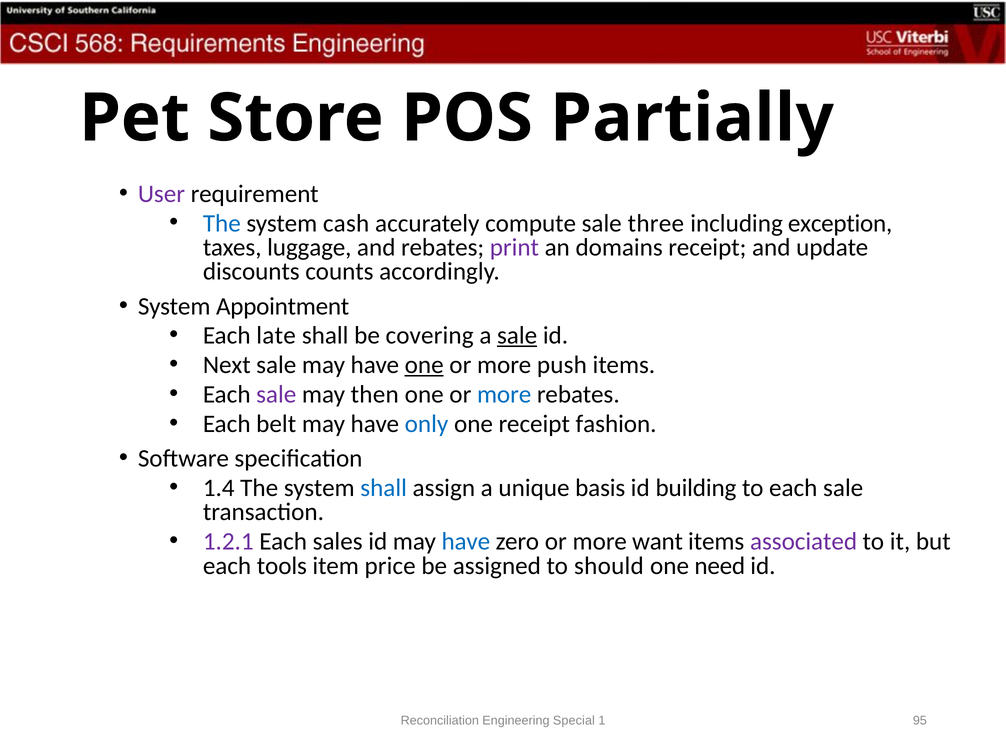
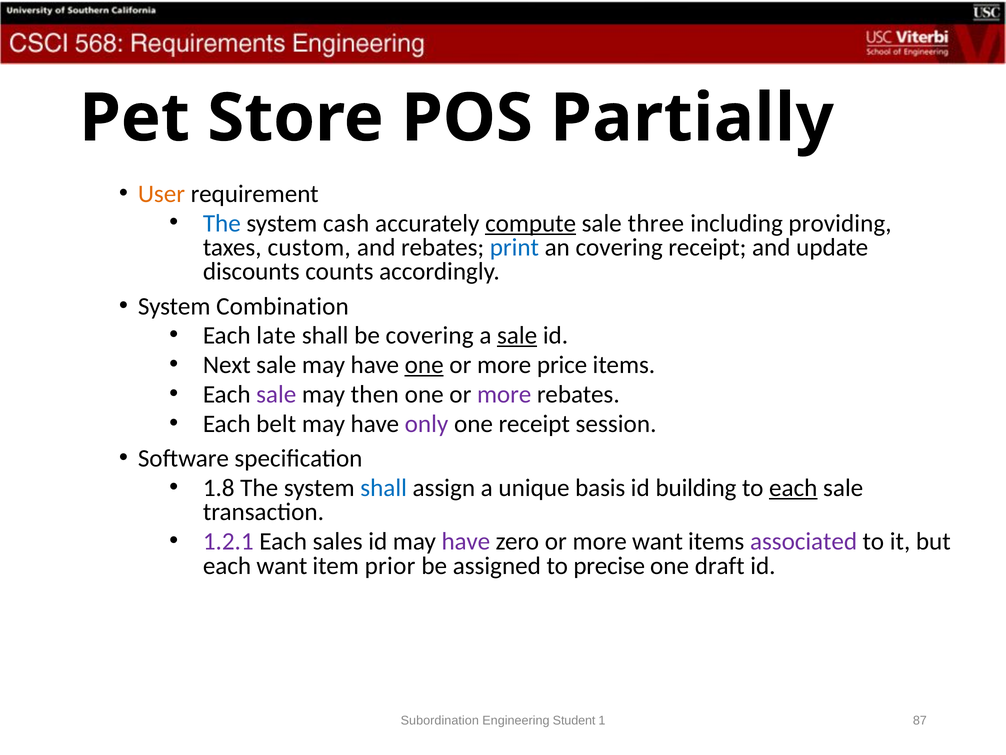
User colour: purple -> orange
compute underline: none -> present
exception: exception -> providing
luggage: luggage -> custom
print colour: purple -> blue
an domains: domains -> covering
Appointment: Appointment -> Combination
push: push -> price
more at (504, 394) colour: blue -> purple
only colour: blue -> purple
fashion: fashion -> session
1.4: 1.4 -> 1.8
each at (793, 488) underline: none -> present
have at (466, 541) colour: blue -> purple
each tools: tools -> want
price: price -> prior
should: should -> precise
need: need -> draft
Reconciliation: Reconciliation -> Subordination
Special: Special -> Student
95: 95 -> 87
